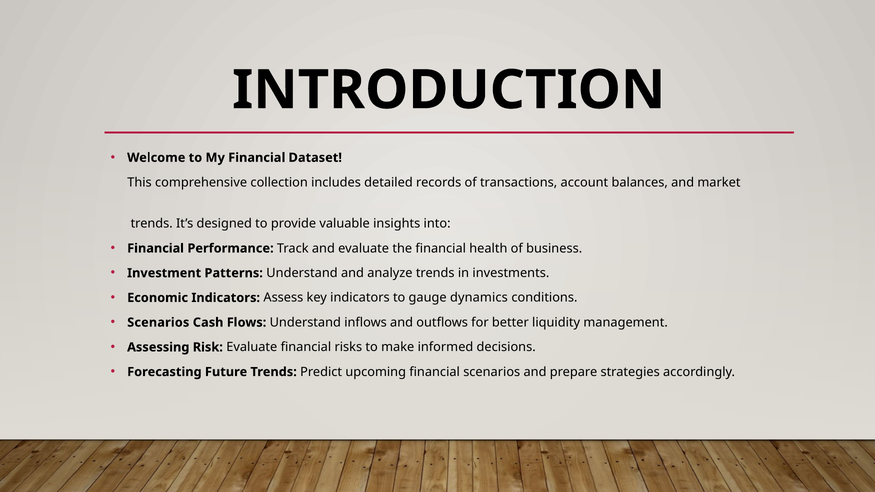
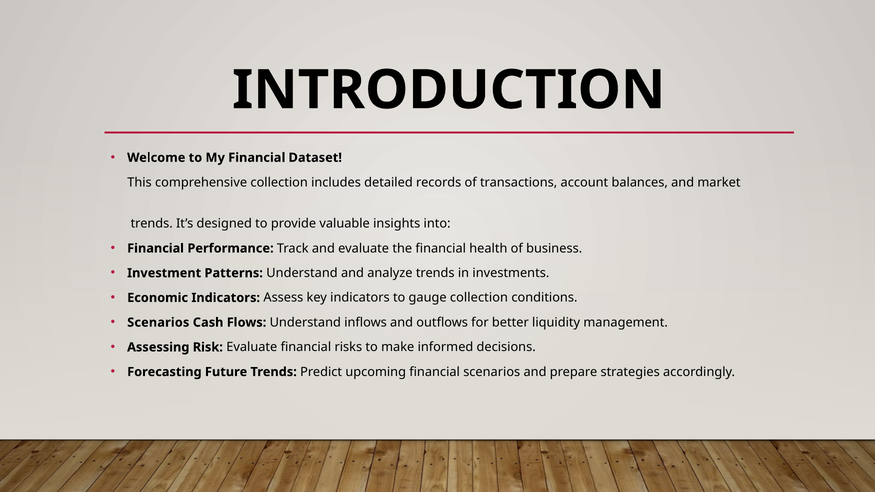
gauge dynamics: dynamics -> collection
